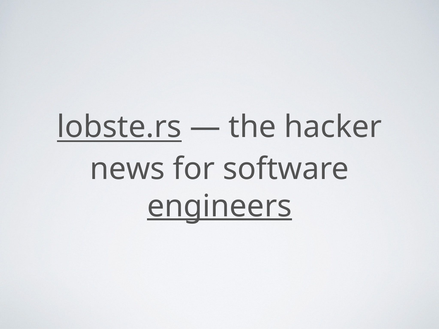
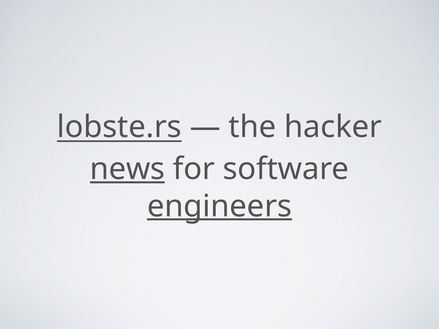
news underline: none -> present
